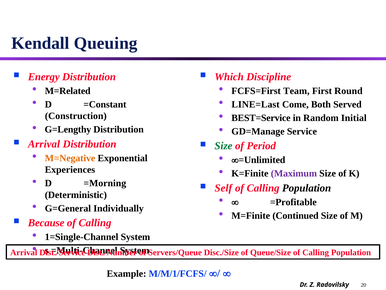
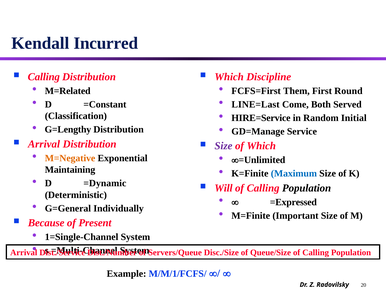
Queuing: Queuing -> Incurred
Energy at (44, 77): Energy -> Calling
Team: Team -> Them
Construction: Construction -> Classification
BEST=Service: BEST=Service -> HIRE=Service
Size at (223, 146) colour: green -> purple
of Period: Period -> Which
Experiences: Experiences -> Maintaining
Maximum colour: purple -> blue
=Morning: =Morning -> =Dynamic
Self: Self -> Will
=Profitable: =Profitable -> =Expressed
Continued: Continued -> Important
Calling at (95, 222): Calling -> Present
